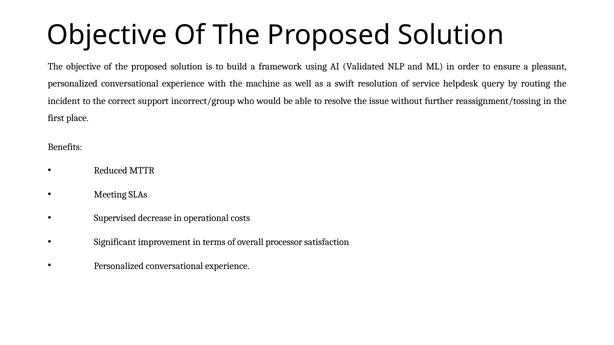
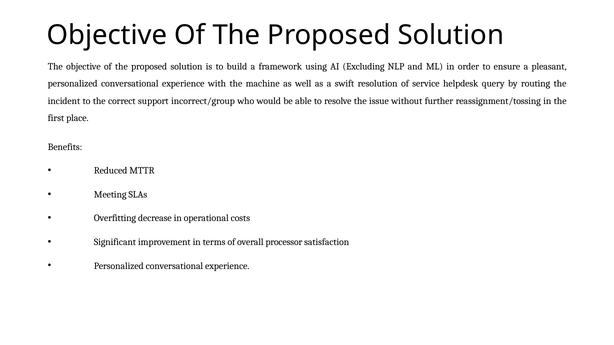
Validated: Validated -> Excluding
Supervised: Supervised -> Overfitting
